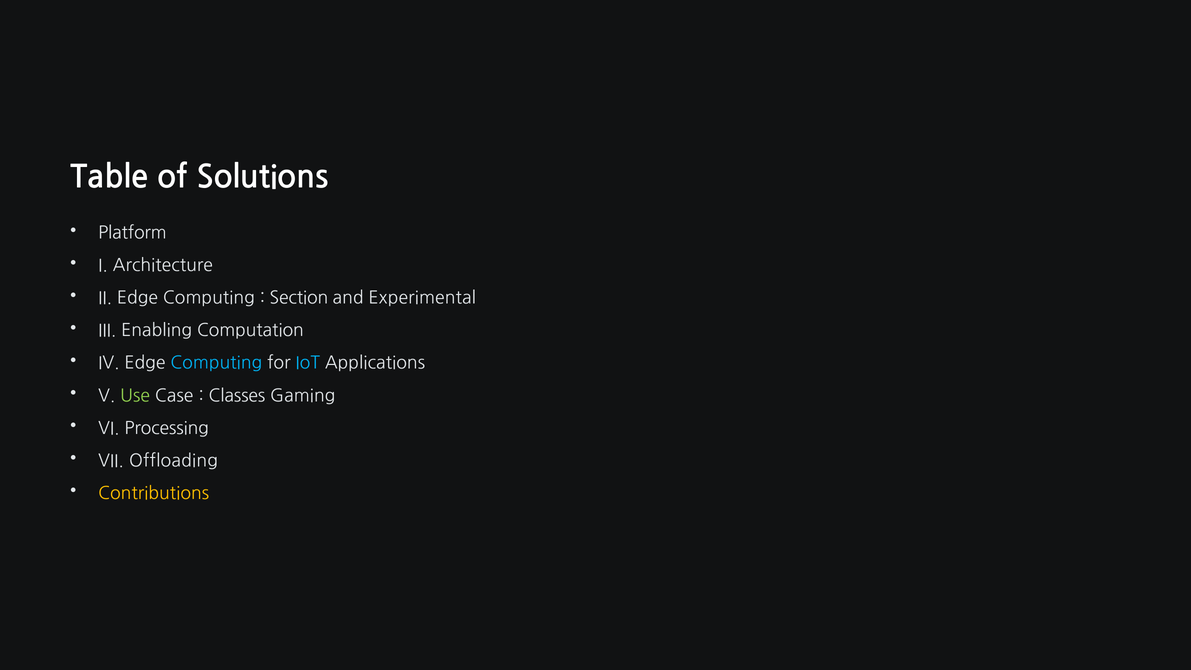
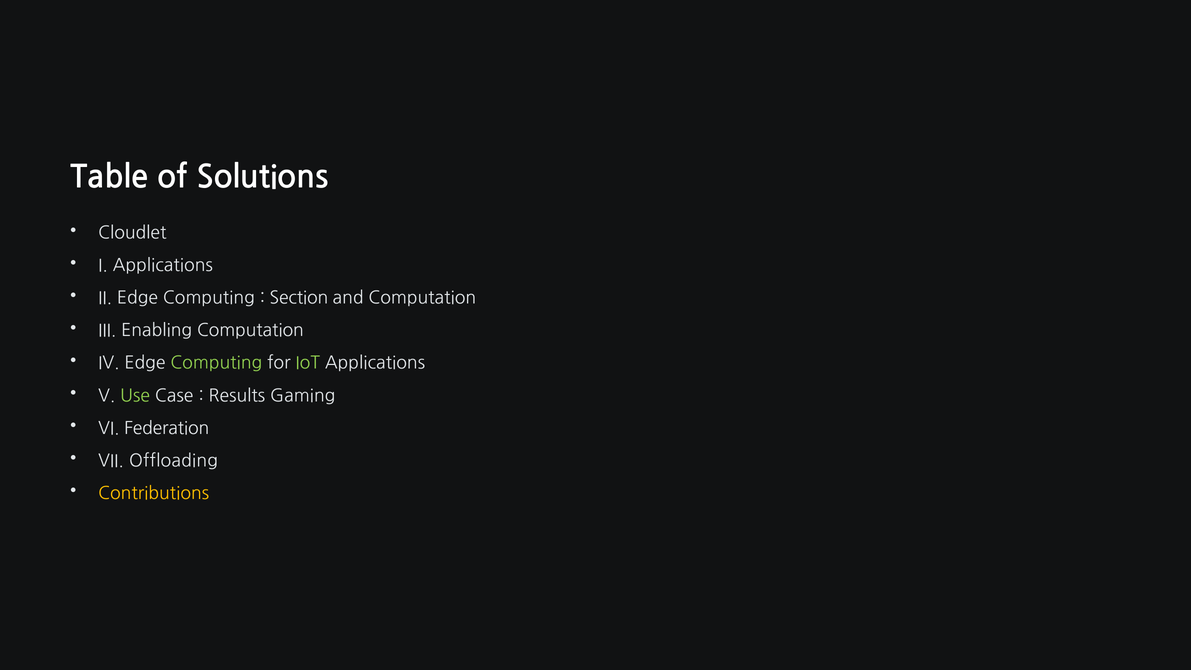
Platform: Platform -> Cloudlet
I Architecture: Architecture -> Applications
and Experimental: Experimental -> Computation
Computing at (216, 363) colour: light blue -> light green
IoT colour: light blue -> light green
Classes: Classes -> Results
Processing: Processing -> Federation
